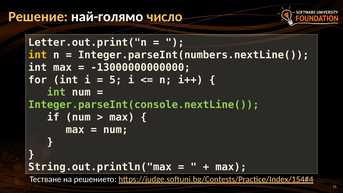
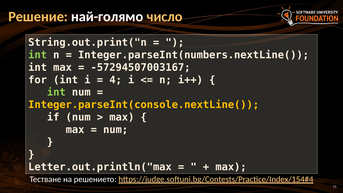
Letter.out.print("n: Letter.out.print("n -> String.out.print("n
int at (38, 55) colour: yellow -> light green
-13000000000000: -13000000000000 -> -57294507003167
5: 5 -> 4
Integer.parseInt(console.nextLine( colour: light green -> yellow
String.out.println("max: String.out.println("max -> Letter.out.println("max
